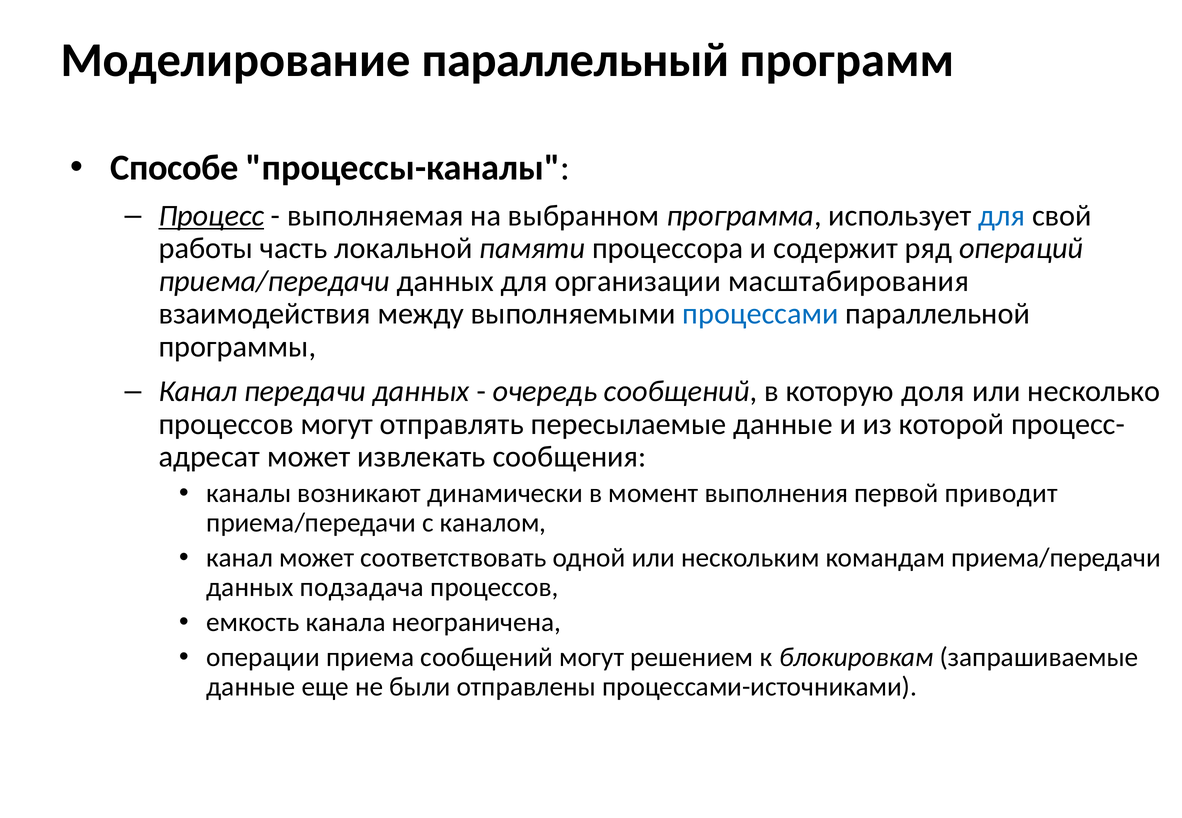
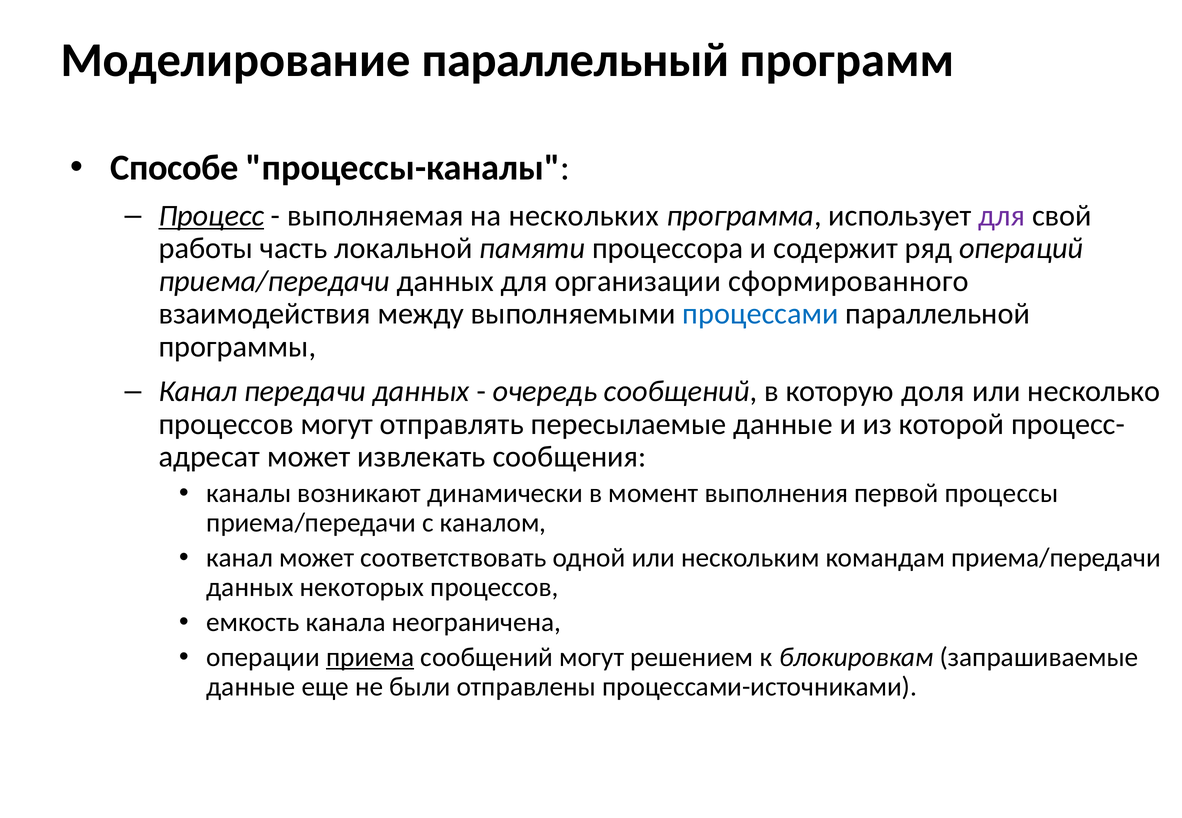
выбранном: выбранном -> нескольких
для at (1002, 216) colour: blue -> purple
масштабирования: масштабирования -> сформированного
приводит: приводит -> процессы
подзадача: подзадача -> некоторых
приема underline: none -> present
